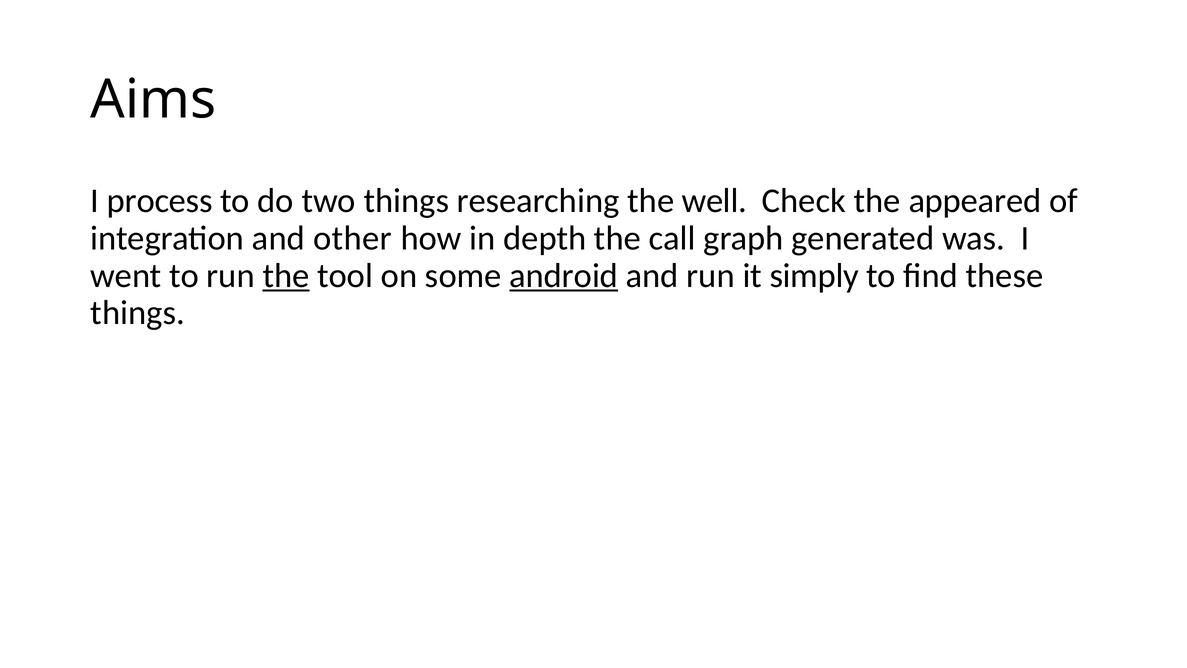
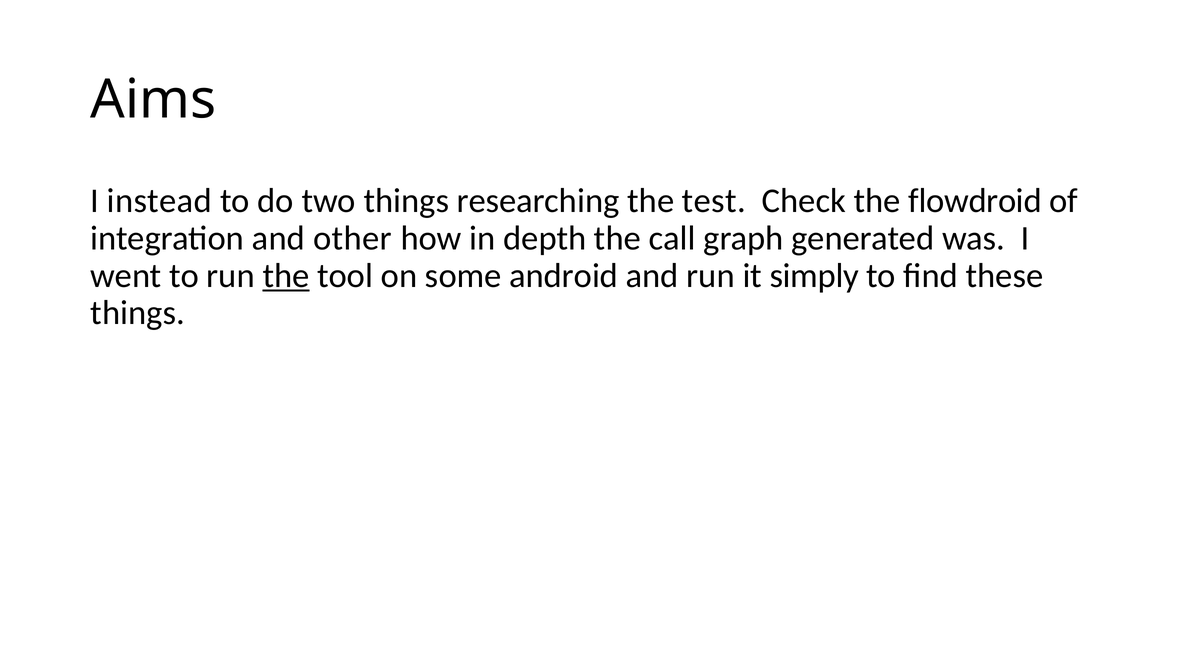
process: process -> instead
well: well -> test
appeared: appeared -> flowdroid
android underline: present -> none
